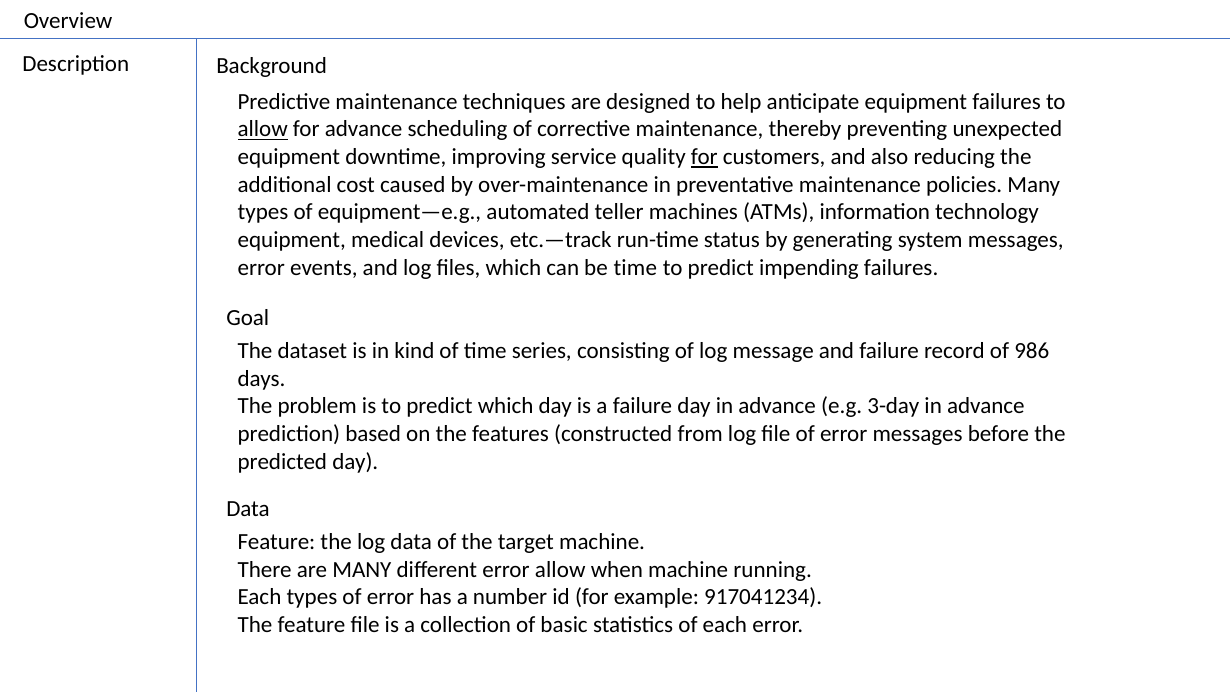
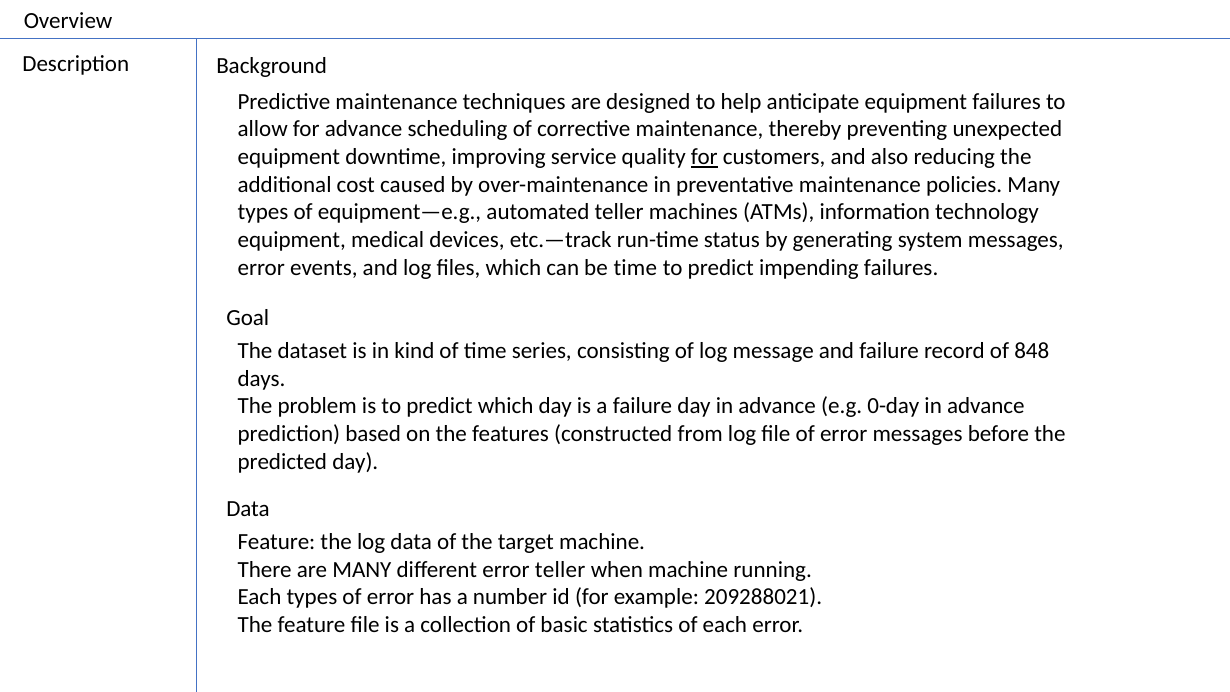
allow at (263, 129) underline: present -> none
986: 986 -> 848
3-day: 3-day -> 0-day
error allow: allow -> teller
917041234: 917041234 -> 209288021
